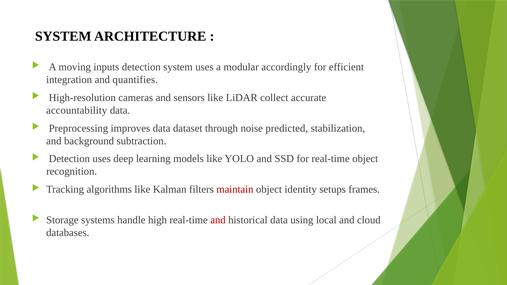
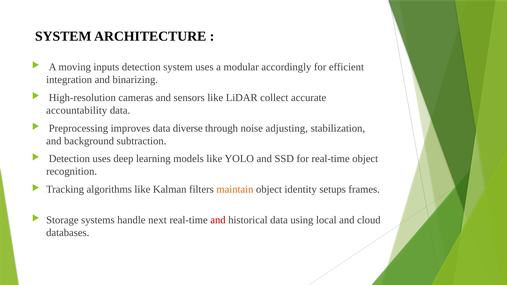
quantifies: quantifies -> binarizing
dataset: dataset -> diverse
predicted: predicted -> adjusting
maintain colour: red -> orange
high: high -> next
